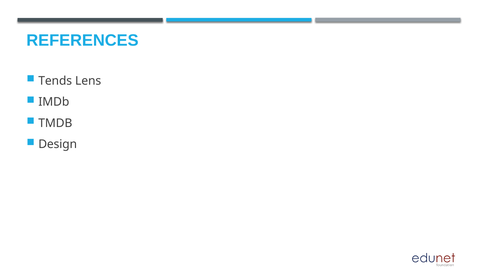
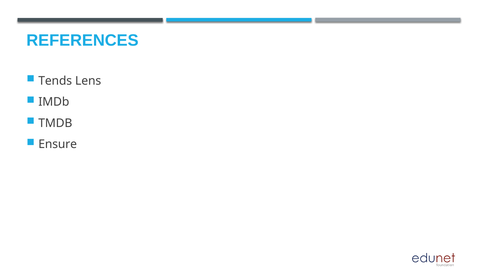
Design: Design -> Ensure
